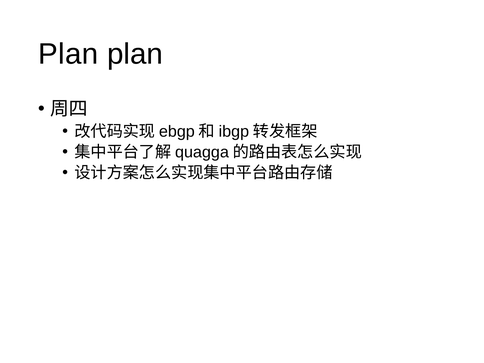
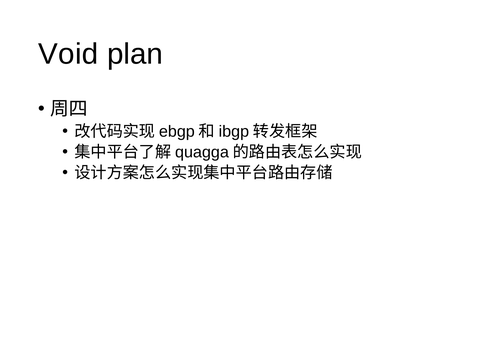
Plan at (68, 54): Plan -> Void
